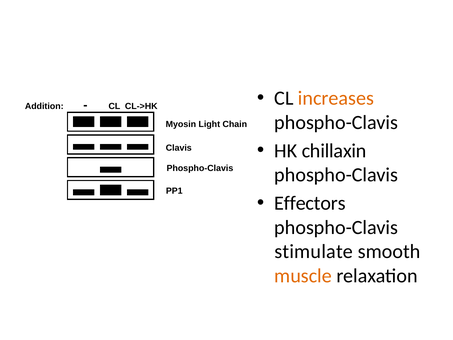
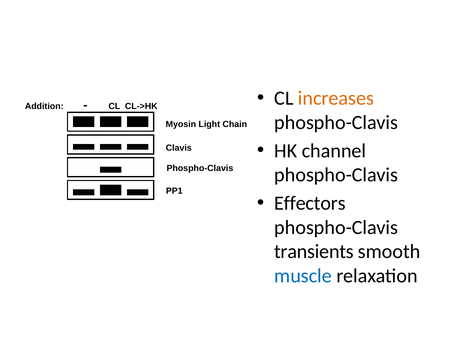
chillaxin: chillaxin -> channel
stimulate: stimulate -> transients
muscle colour: orange -> blue
